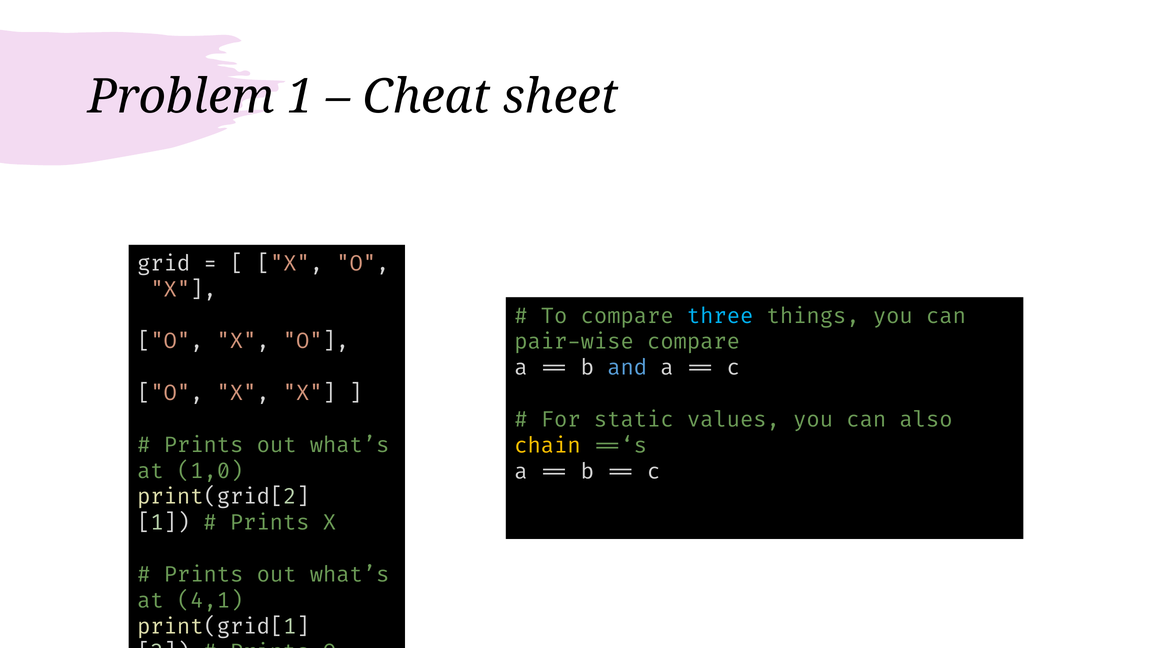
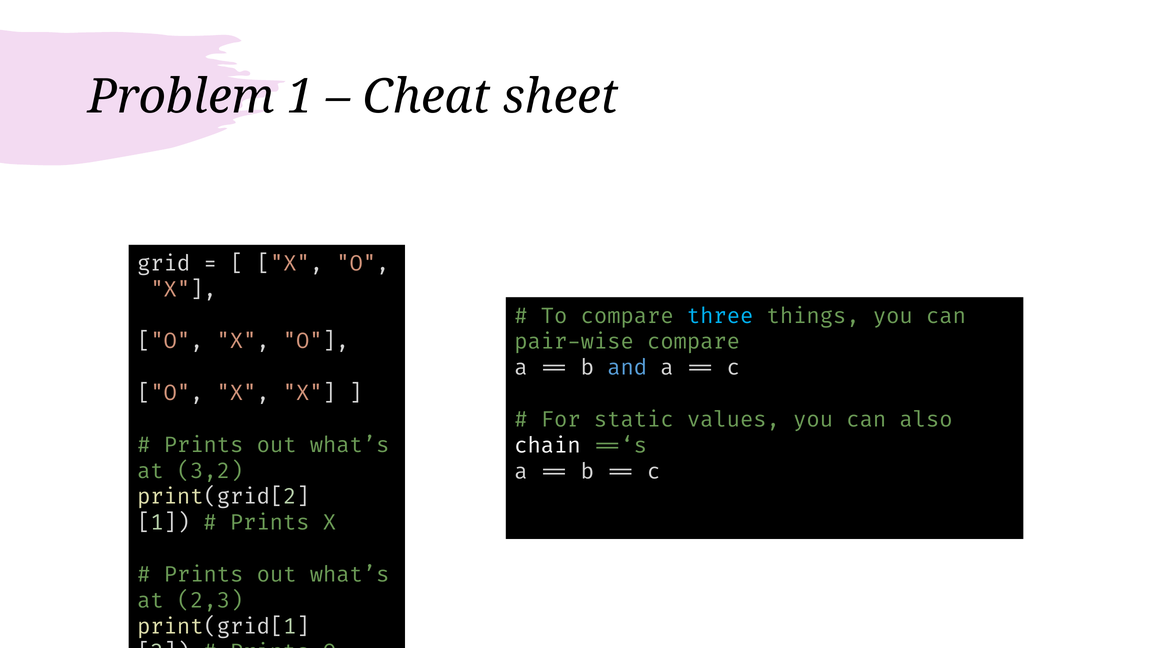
chain colour: yellow -> white
1,0: 1,0 -> 3,2
4,1: 4,1 -> 2,3
